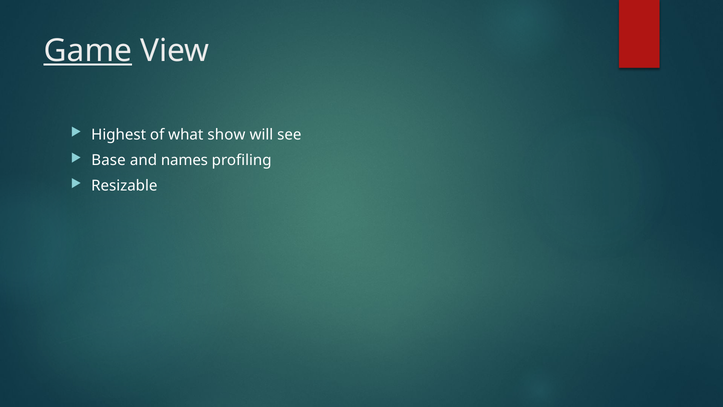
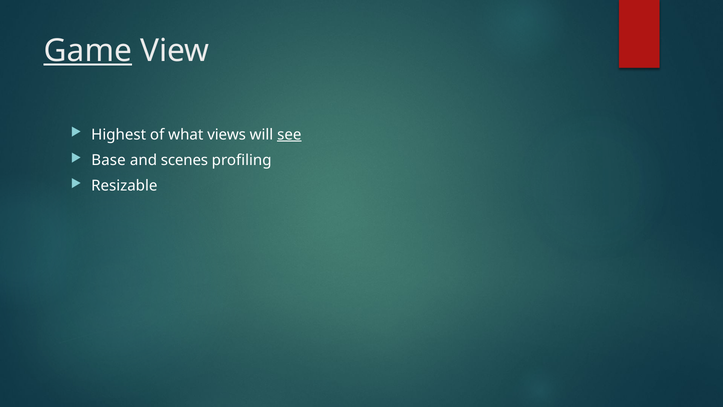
show: show -> views
see underline: none -> present
names: names -> scenes
